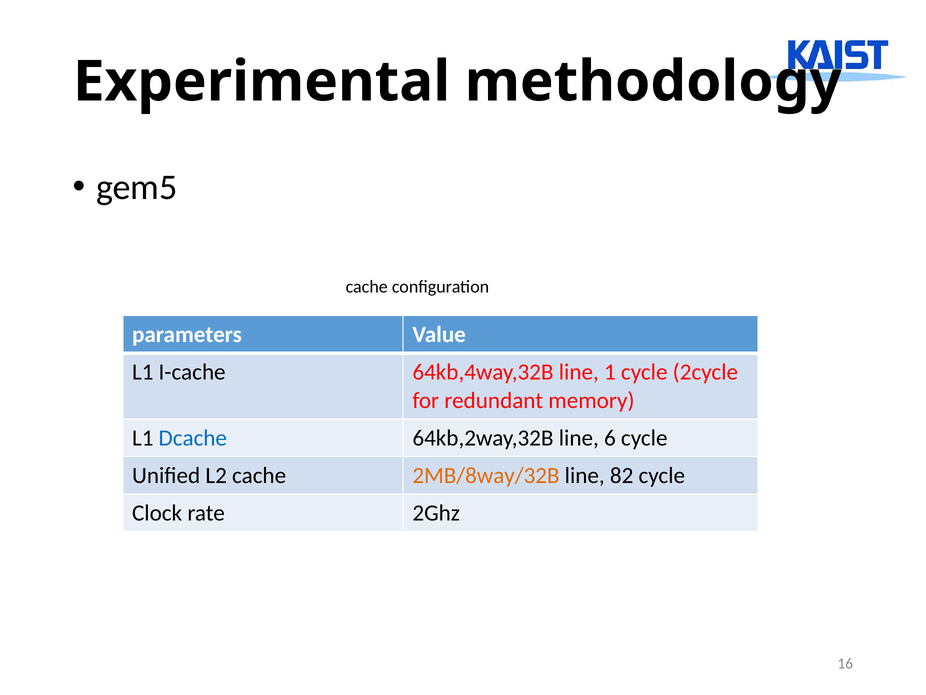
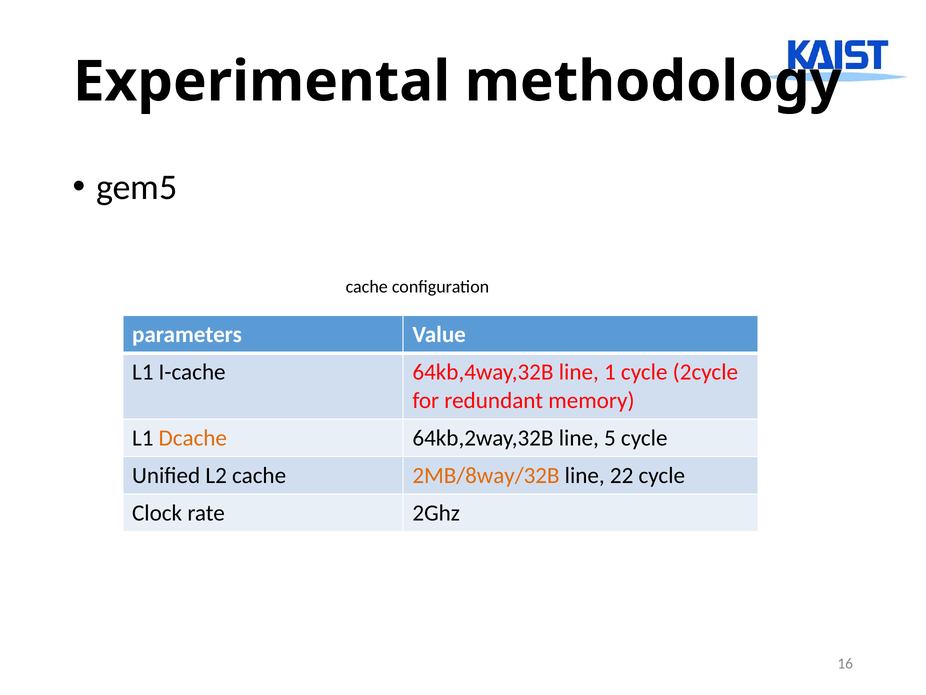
Dcache colour: blue -> orange
6: 6 -> 5
82: 82 -> 22
